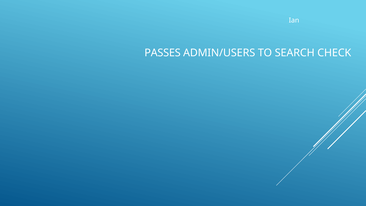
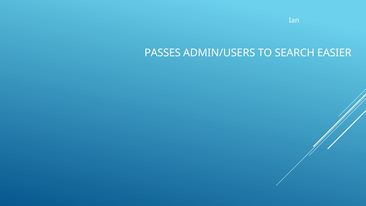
CHECK: CHECK -> EASIER
